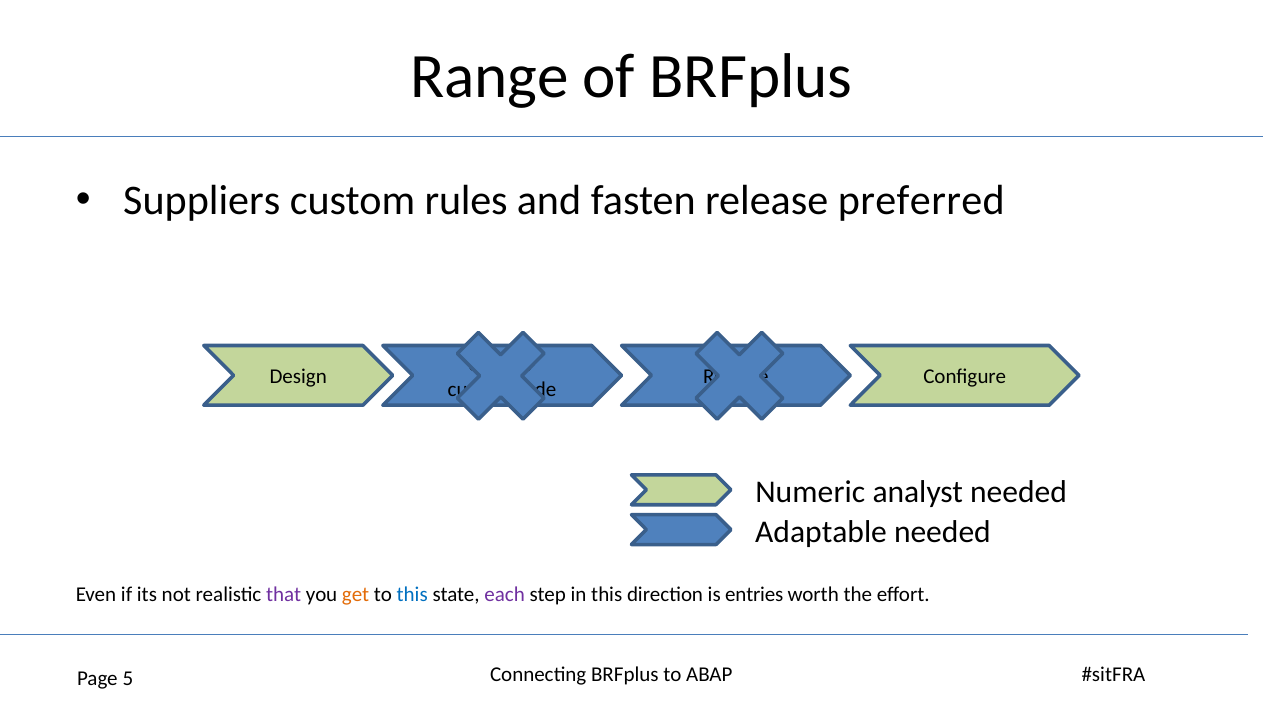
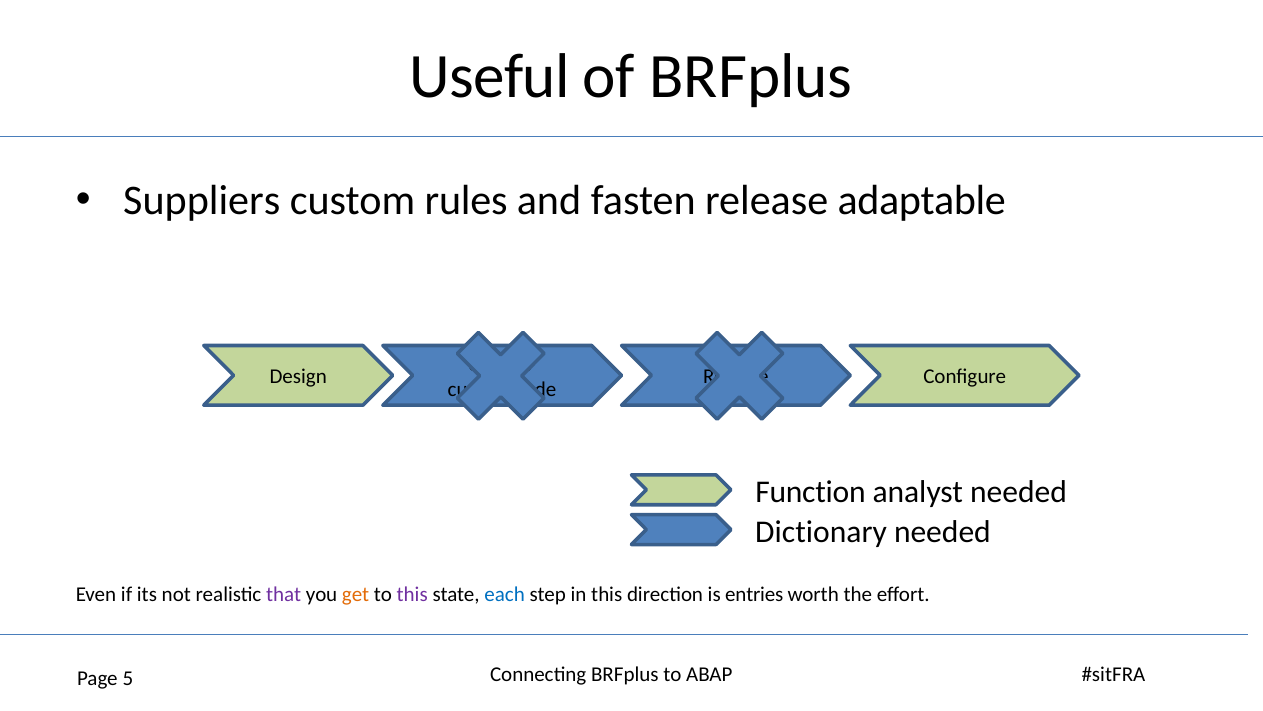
Range: Range -> Useful
preferred: preferred -> adaptable
Numeric: Numeric -> Function
Adaptable: Adaptable -> Dictionary
this at (412, 594) colour: blue -> purple
each colour: purple -> blue
